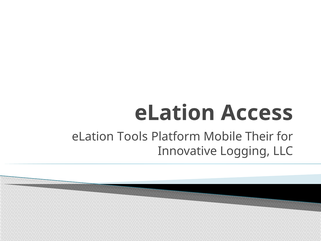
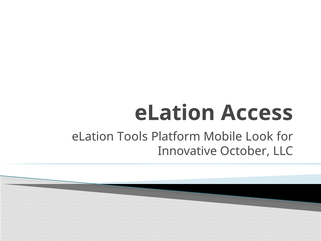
Their: Their -> Look
Logging: Logging -> October
